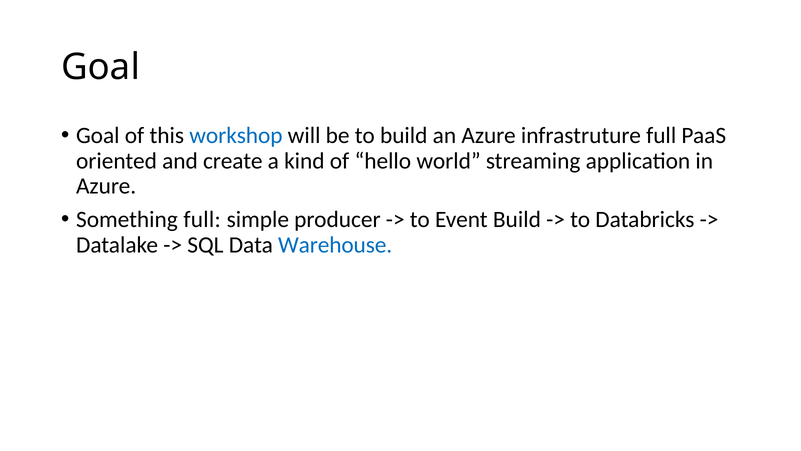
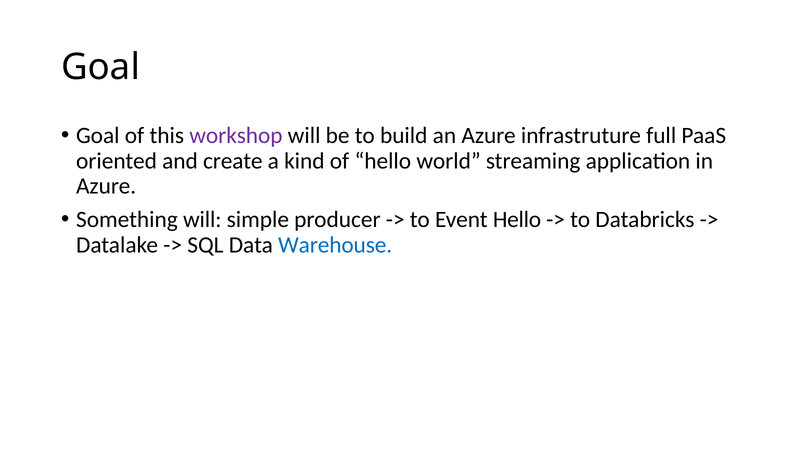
workshop colour: blue -> purple
Something full: full -> will
Event Build: Build -> Hello
